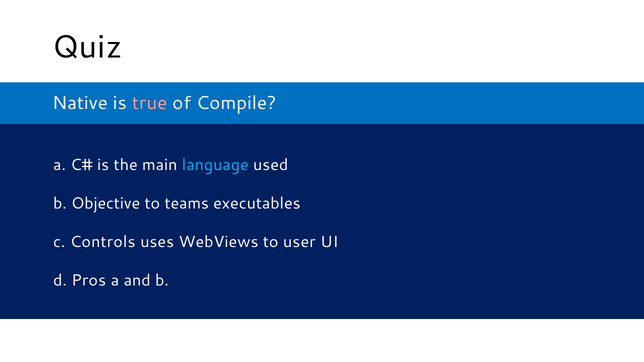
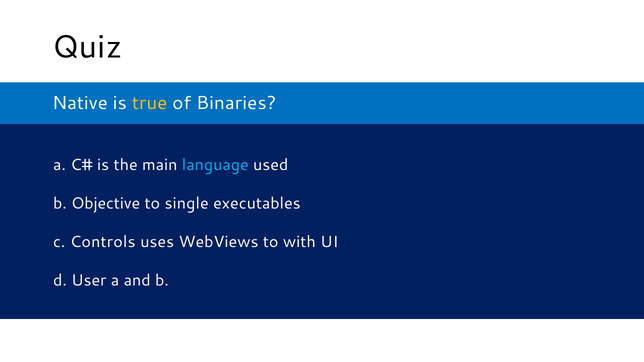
true colour: pink -> yellow
Compile: Compile -> Binaries
teams: teams -> single
user: user -> with
Pros: Pros -> User
